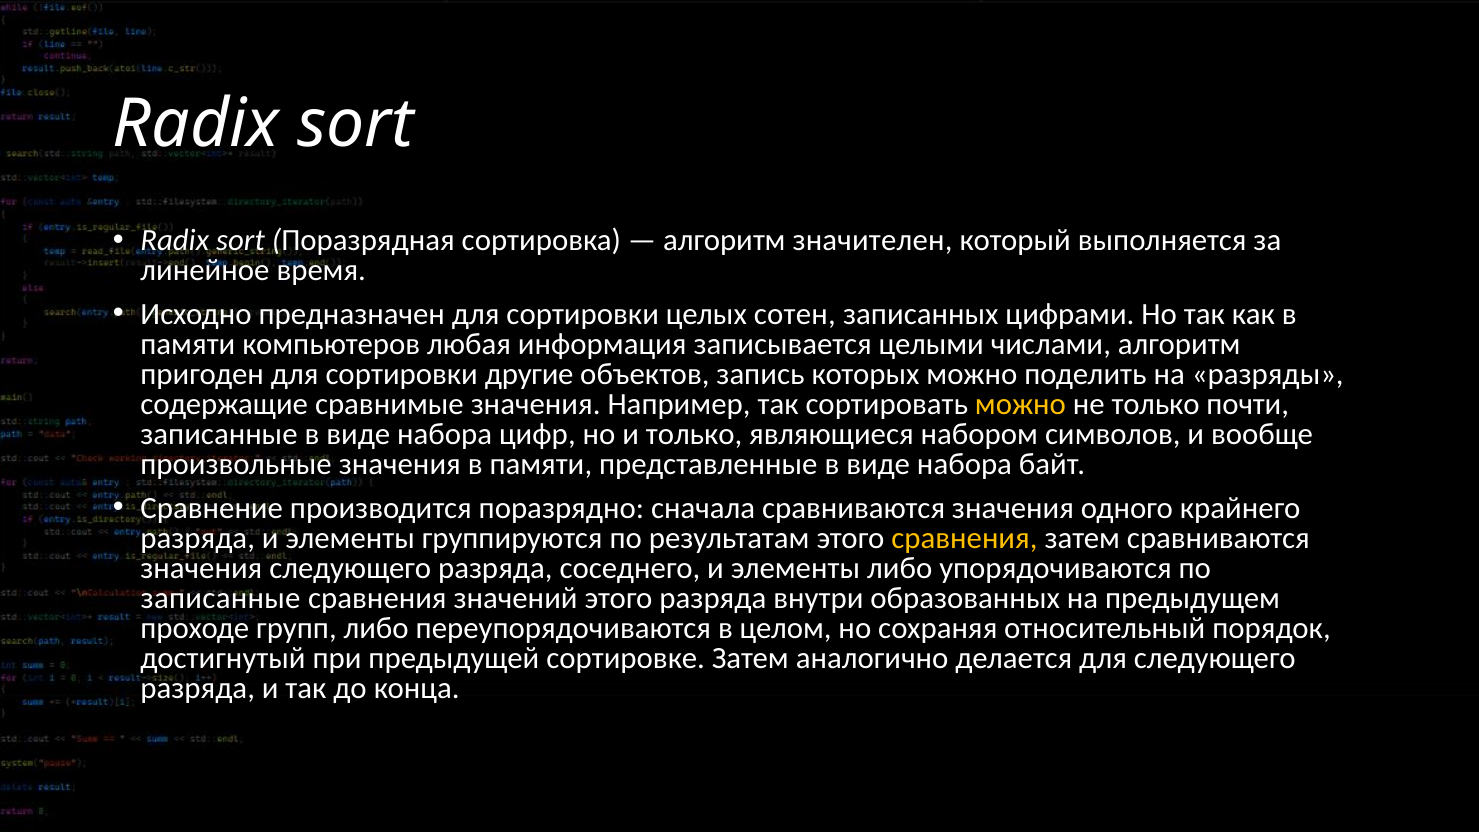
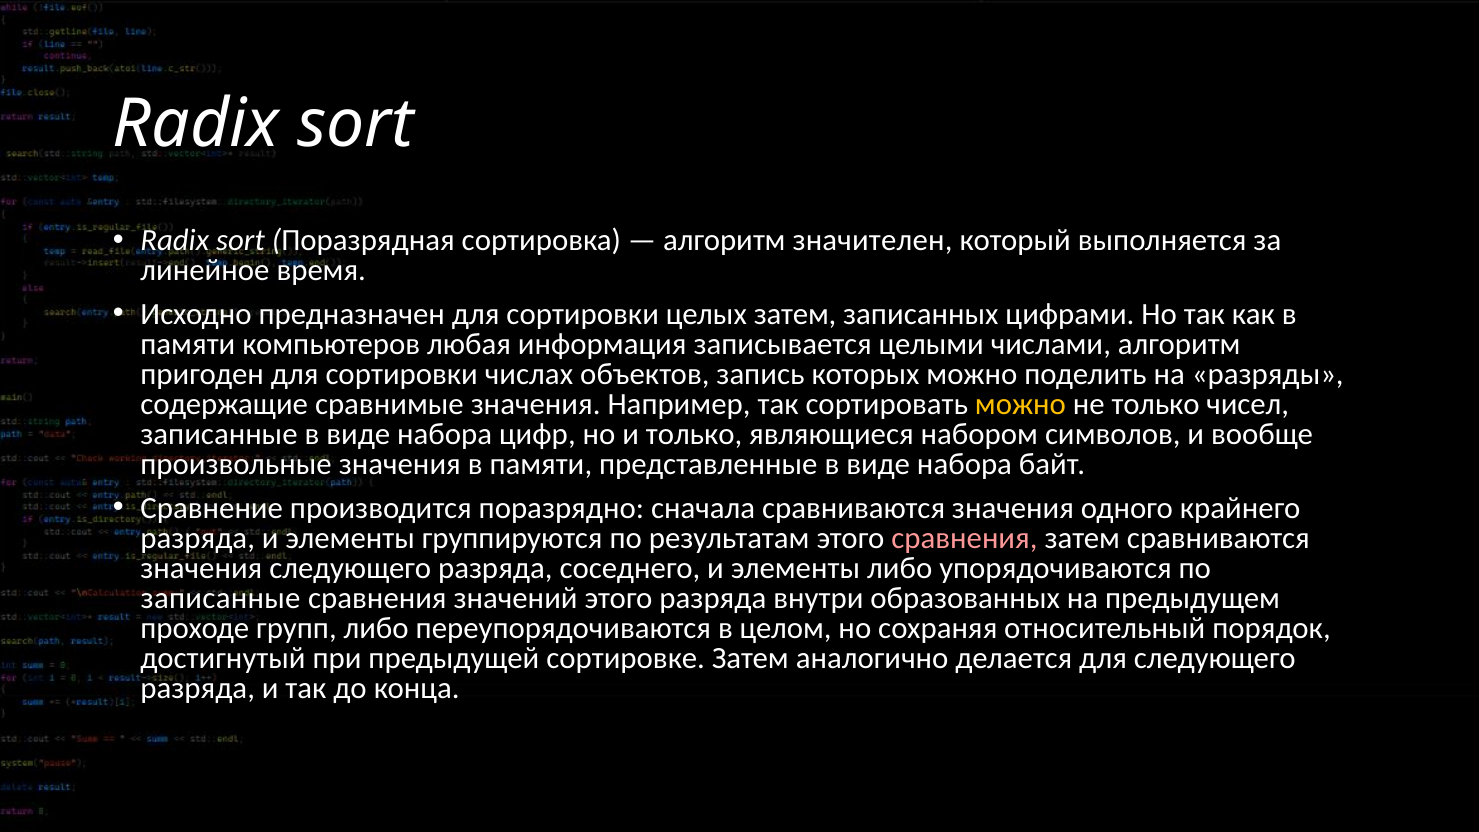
целых сотен: сотен -> затем
другие: другие -> числах
почти: почти -> чисел
сравнения at (964, 538) colour: yellow -> pink
